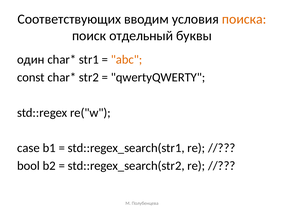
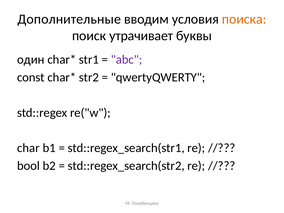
Соответствующих: Соответствующих -> Дополнительные
отдельный: отдельный -> утрачивает
abc colour: orange -> purple
case: case -> char
